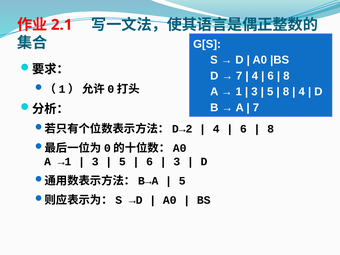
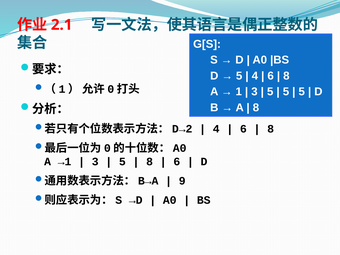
7 at (239, 76): 7 -> 5
8 at (286, 92): 8 -> 5
4 at (302, 92): 4 -> 5
7 at (256, 108): 7 -> 8
6 at (150, 162): 6 -> 8
3 at (177, 162): 3 -> 6
5 at (182, 181): 5 -> 9
